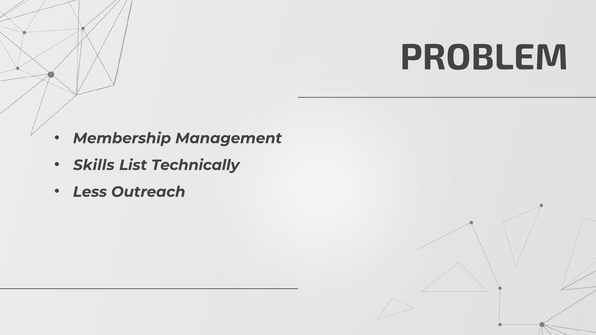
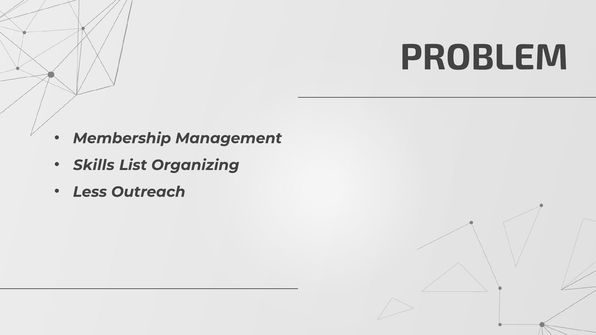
Technically: Technically -> Organizing
